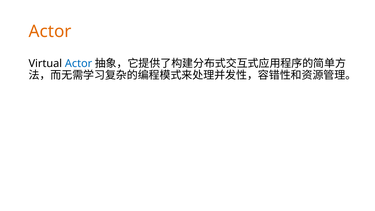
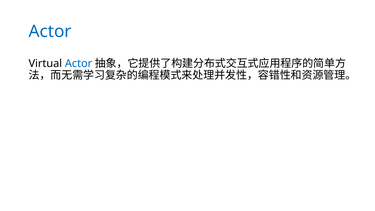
Actor at (50, 32) colour: orange -> blue
